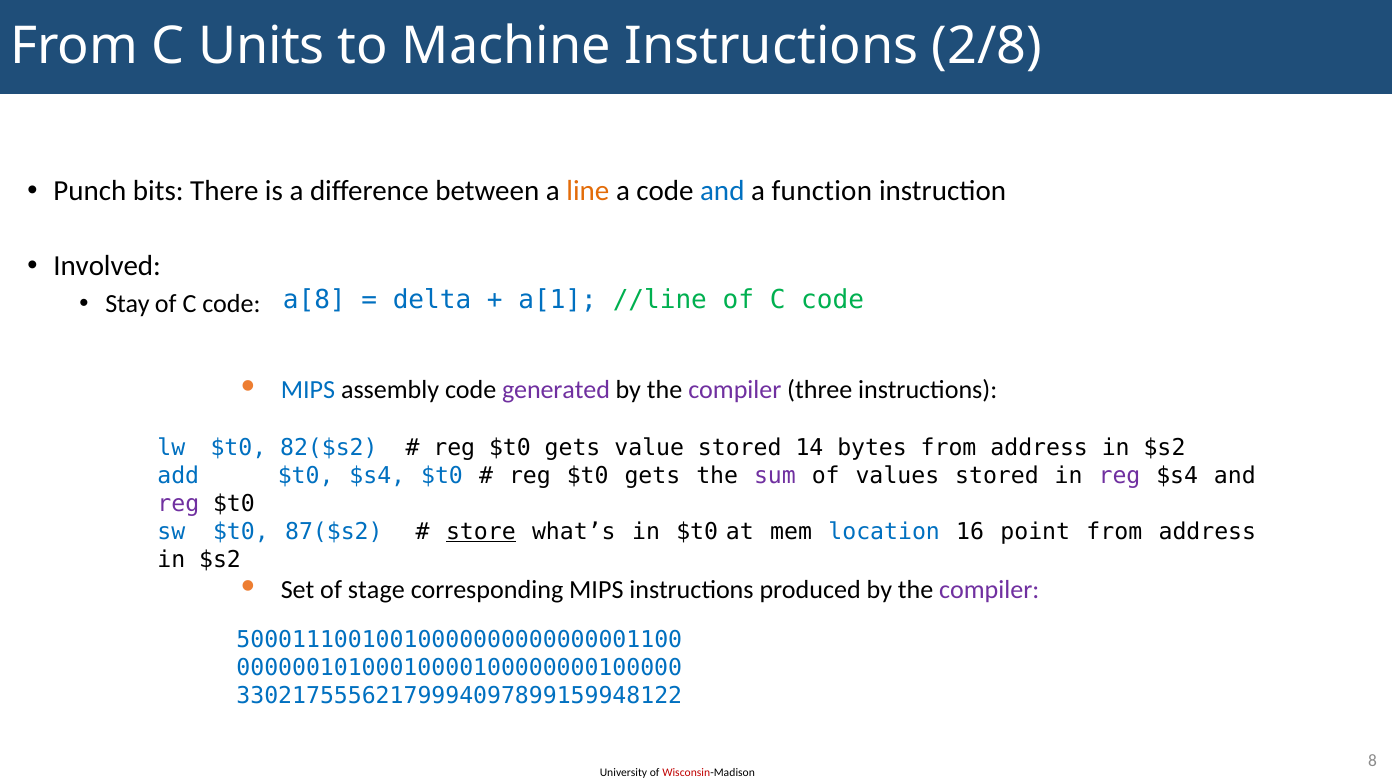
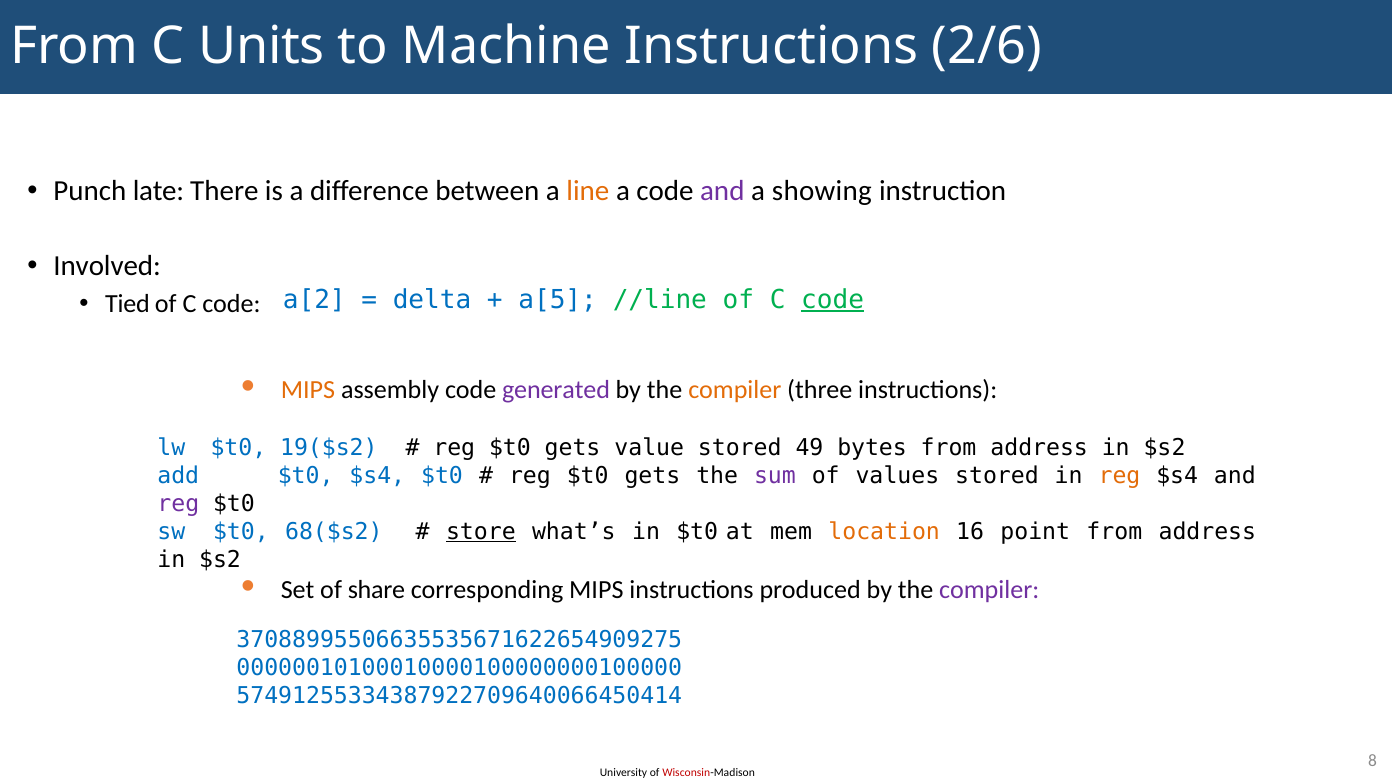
2/8: 2/8 -> 2/6
bits: bits -> late
and at (722, 191) colour: blue -> purple
function: function -> showing
a[8: a[8 -> a[2
a[1: a[1 -> a[5
code at (833, 300) underline: none -> present
Stay: Stay -> Tied
MIPS at (308, 390) colour: blue -> orange
compiler at (735, 390) colour: purple -> orange
82($s2: 82($s2 -> 19($s2
14: 14 -> 49
reg at (1120, 476) colour: purple -> orange
87($s2: 87($s2 -> 68($s2
location colour: blue -> orange
stage: stage -> share
50001110010010000000000000001100: 50001110010010000000000000001100 -> 37088995506635535671622654909275
33021755562179994097899159948122: 33021755562179994097899159948122 -> 57491255334387922709640066450414
